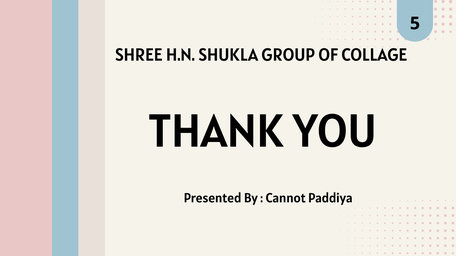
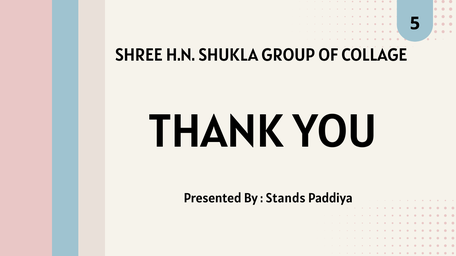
Cannot: Cannot -> Stands
